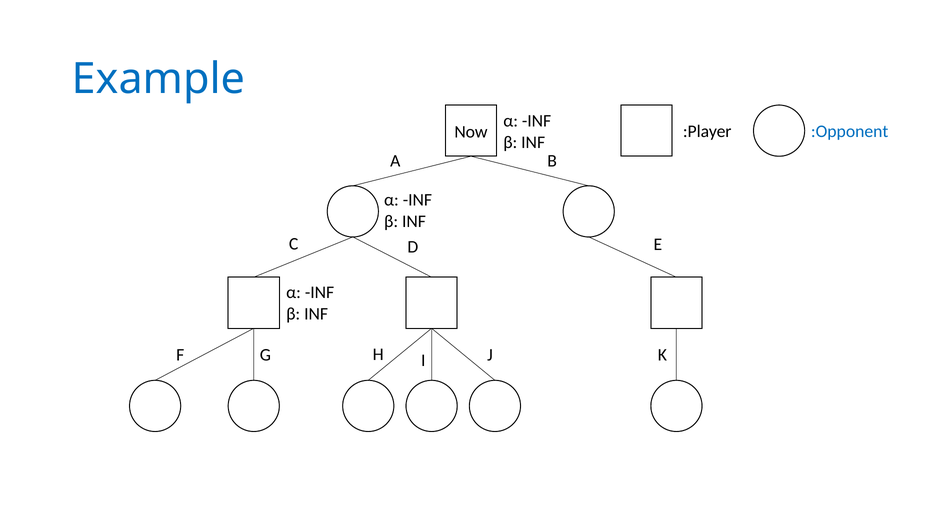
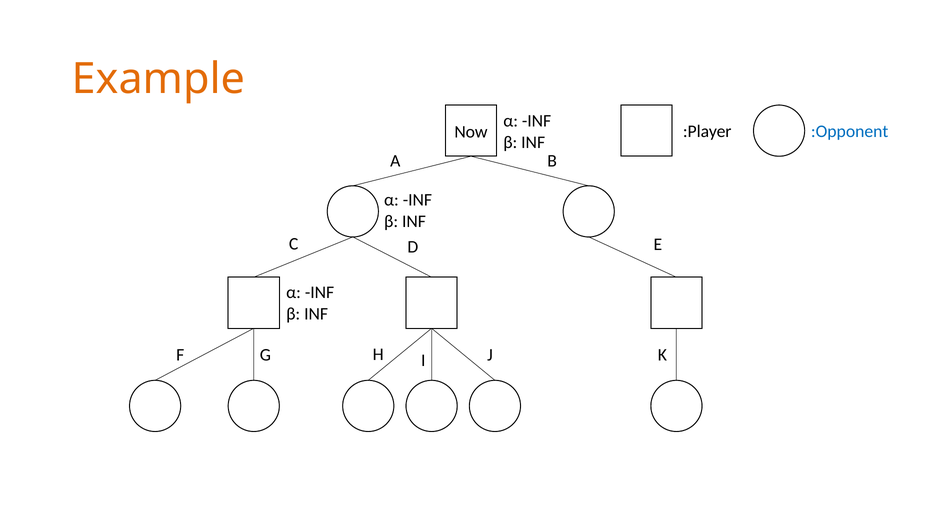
Example colour: blue -> orange
